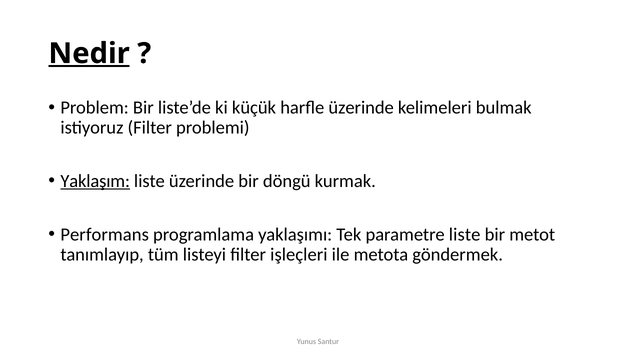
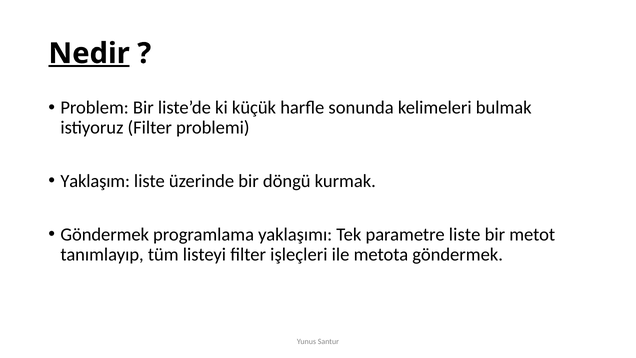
harfle üzerinde: üzerinde -> sonunda
Yaklaşım underline: present -> none
Performans at (105, 234): Performans -> Göndermek
